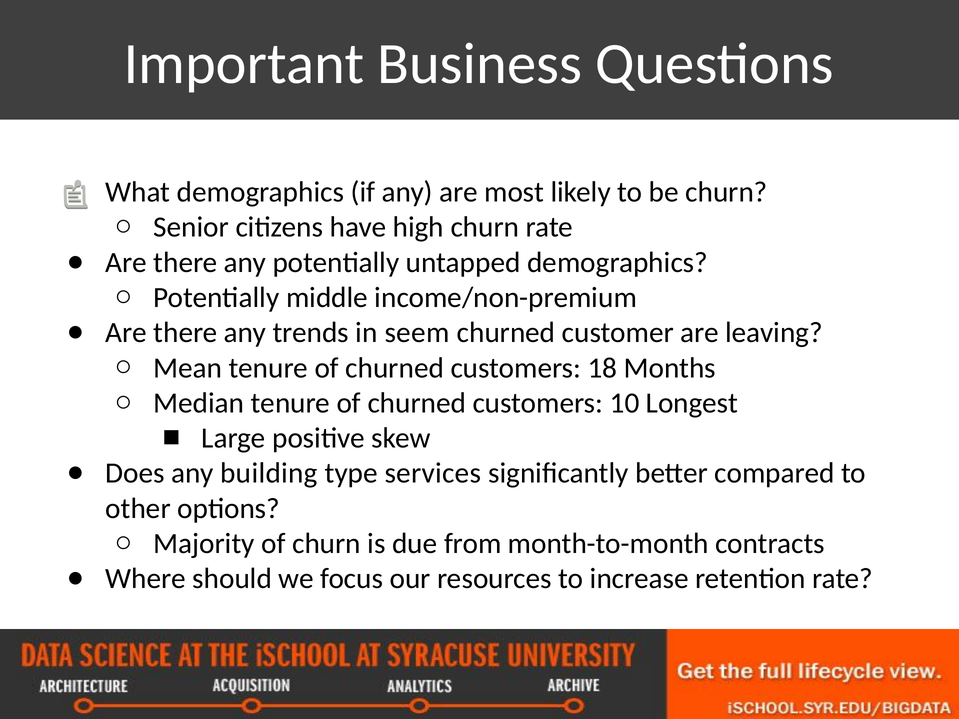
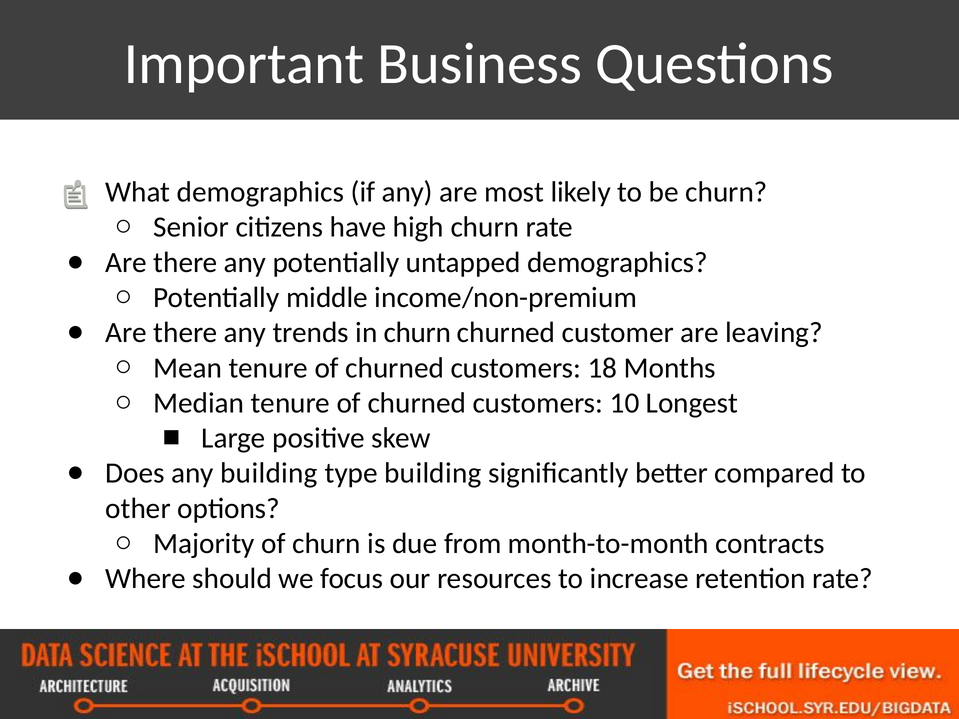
in seem: seem -> churn
type services: services -> building
